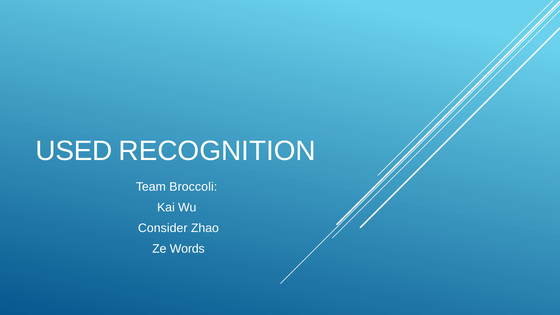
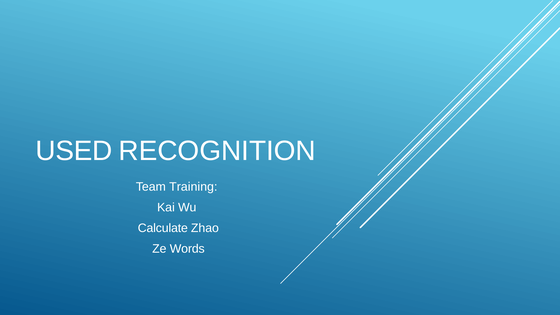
Broccoli: Broccoli -> Training
Consider: Consider -> Calculate
